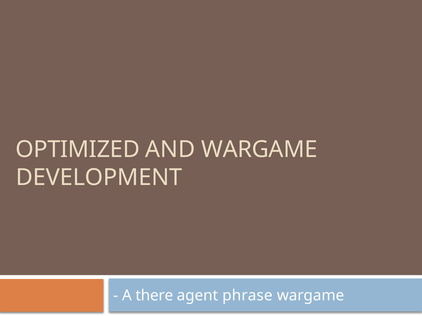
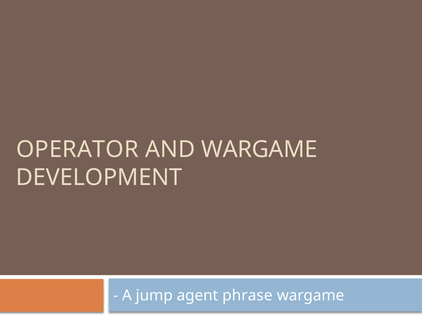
OPTIMIZED: OPTIMIZED -> OPERATOR
there: there -> jump
